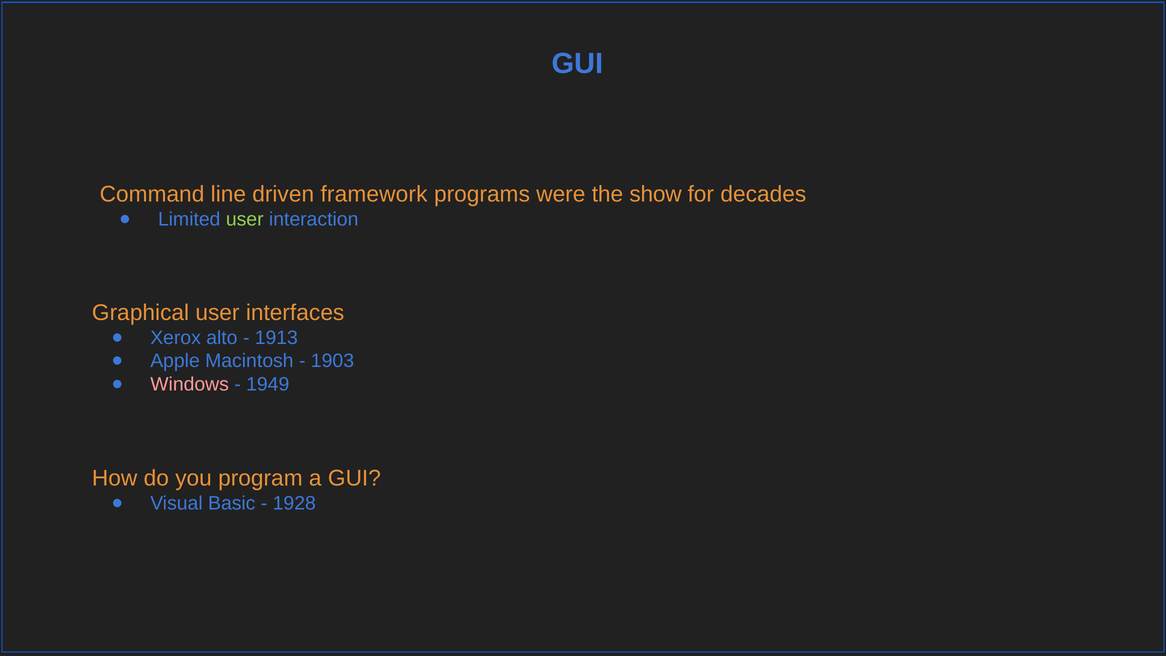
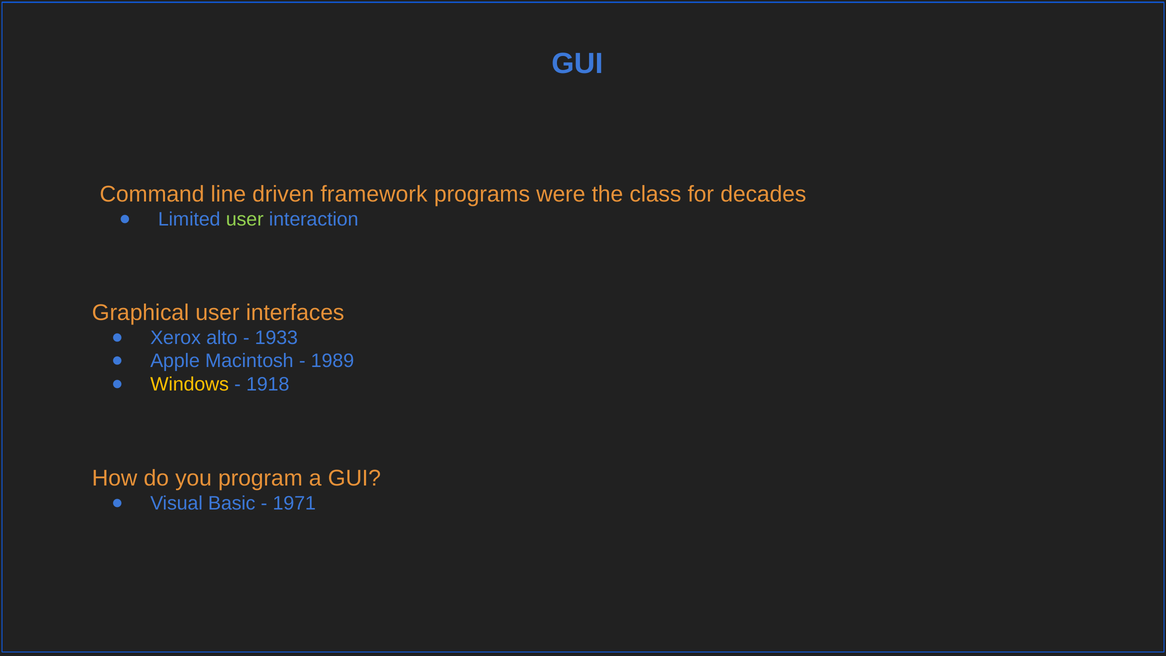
show: show -> class
1913: 1913 -> 1933
1903: 1903 -> 1989
Windows colour: pink -> yellow
1949: 1949 -> 1918
1928: 1928 -> 1971
